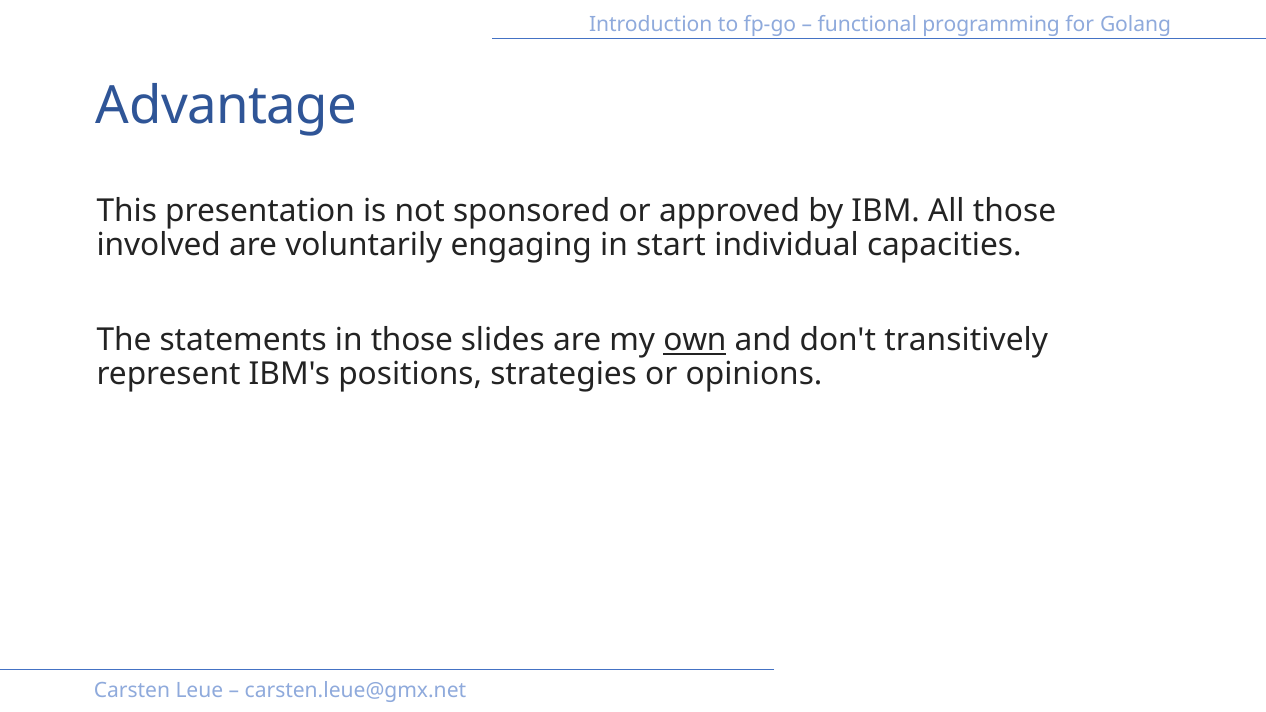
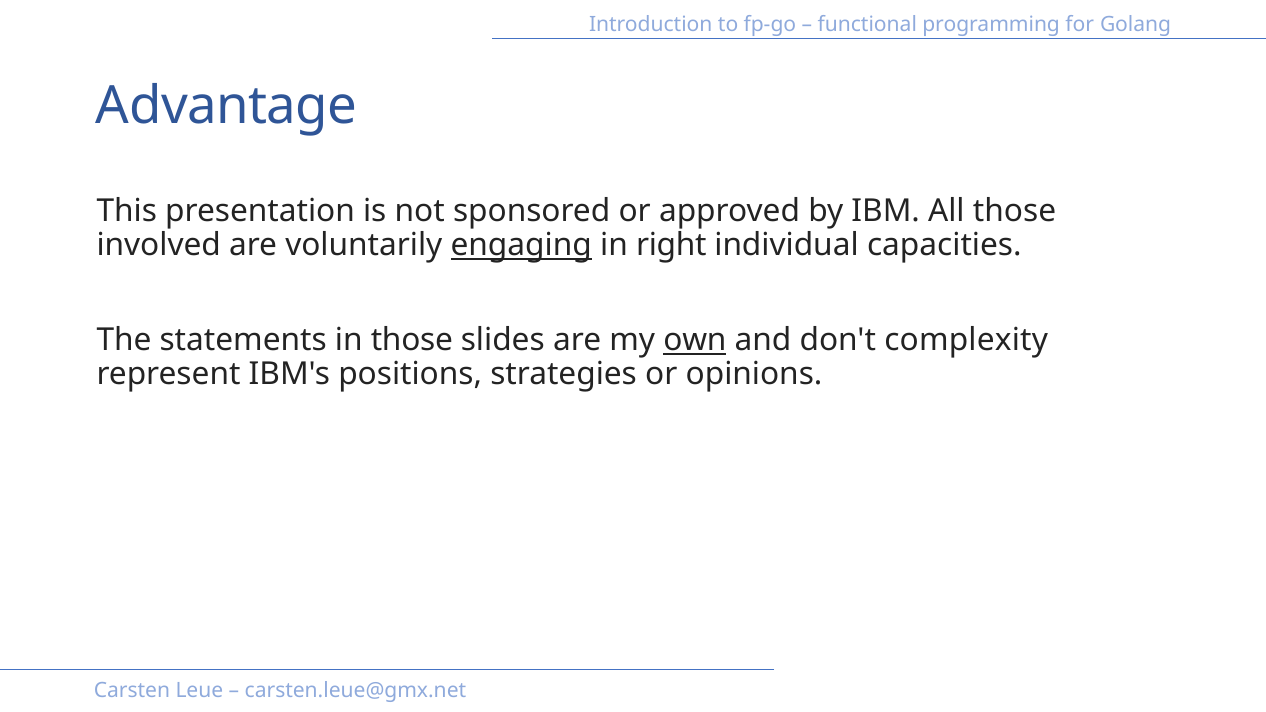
engaging underline: none -> present
start: start -> right
transitively: transitively -> complexity
